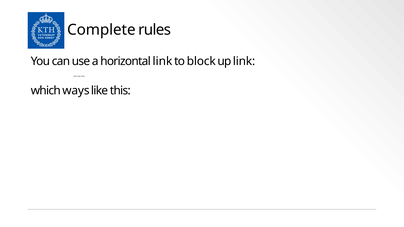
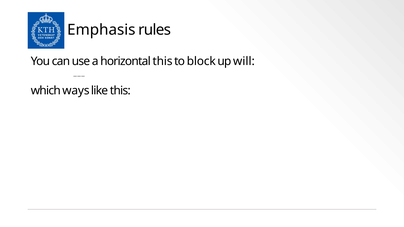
Complete: Complete -> Emphasis
horizontal link: link -> this
up link: link -> will
